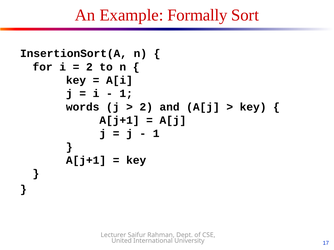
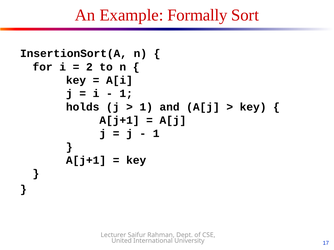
words: words -> holds
2 at (146, 107): 2 -> 1
